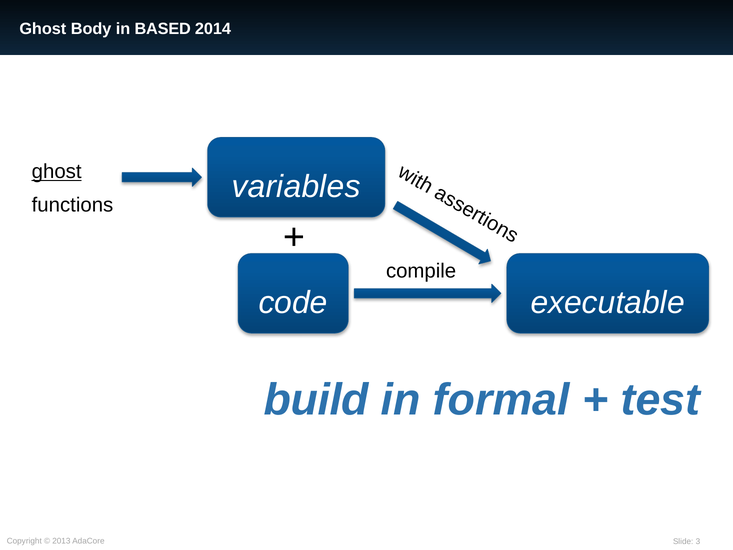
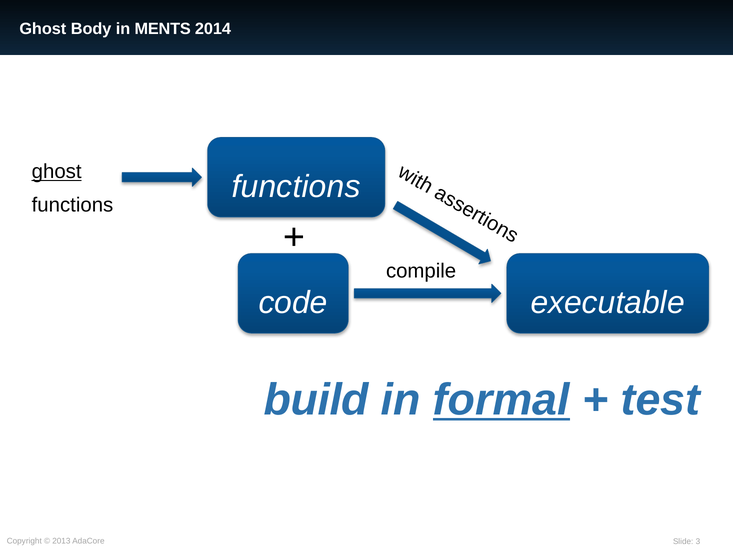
BASED: BASED -> MENTS
variables at (296, 187): variables -> functions
formal underline: none -> present
